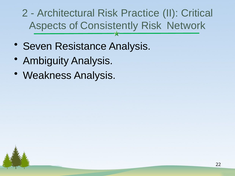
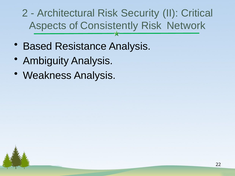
Practice: Practice -> Security
Seven: Seven -> Based
